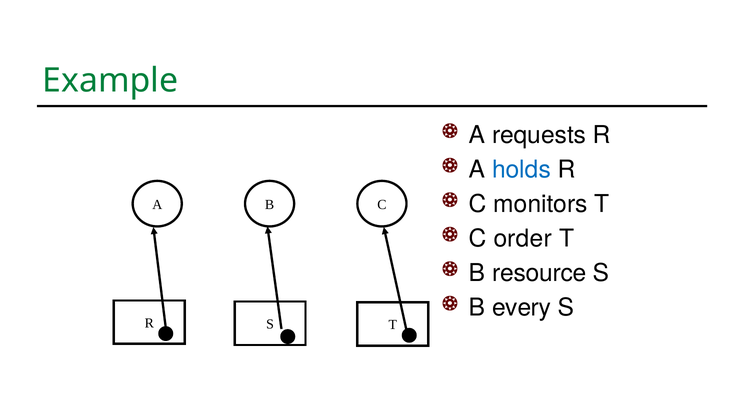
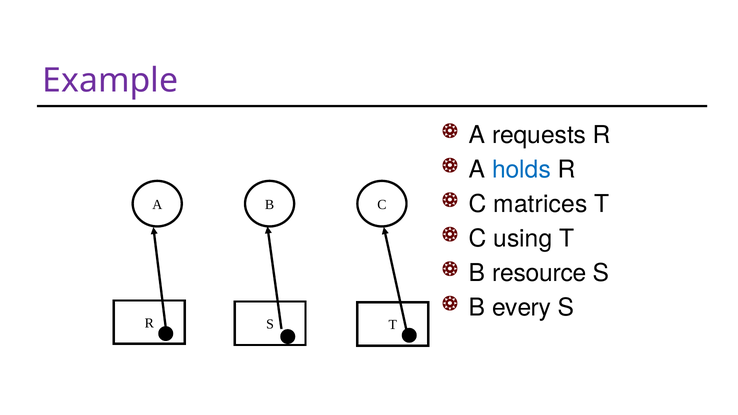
Example colour: green -> purple
monitors: monitors -> matrices
order: order -> using
